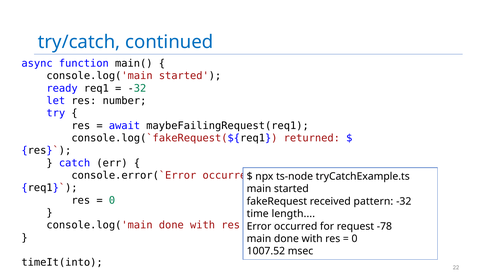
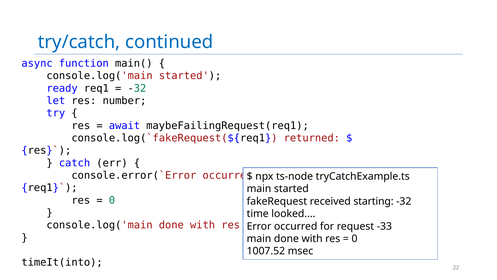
pattern: pattern -> starting
length: length -> looked
-78: -78 -> -33
